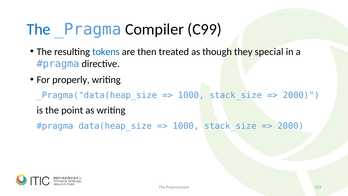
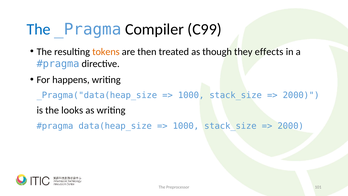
tokens colour: blue -> orange
special: special -> effects
properly: properly -> happens
point: point -> looks
